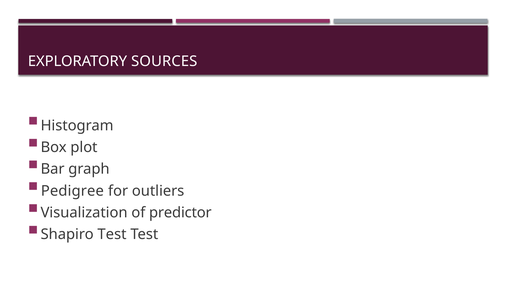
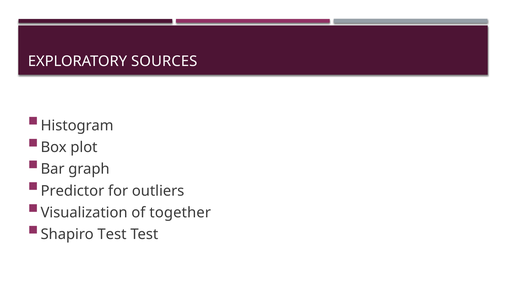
Pedigree: Pedigree -> Predictor
predictor: predictor -> together
